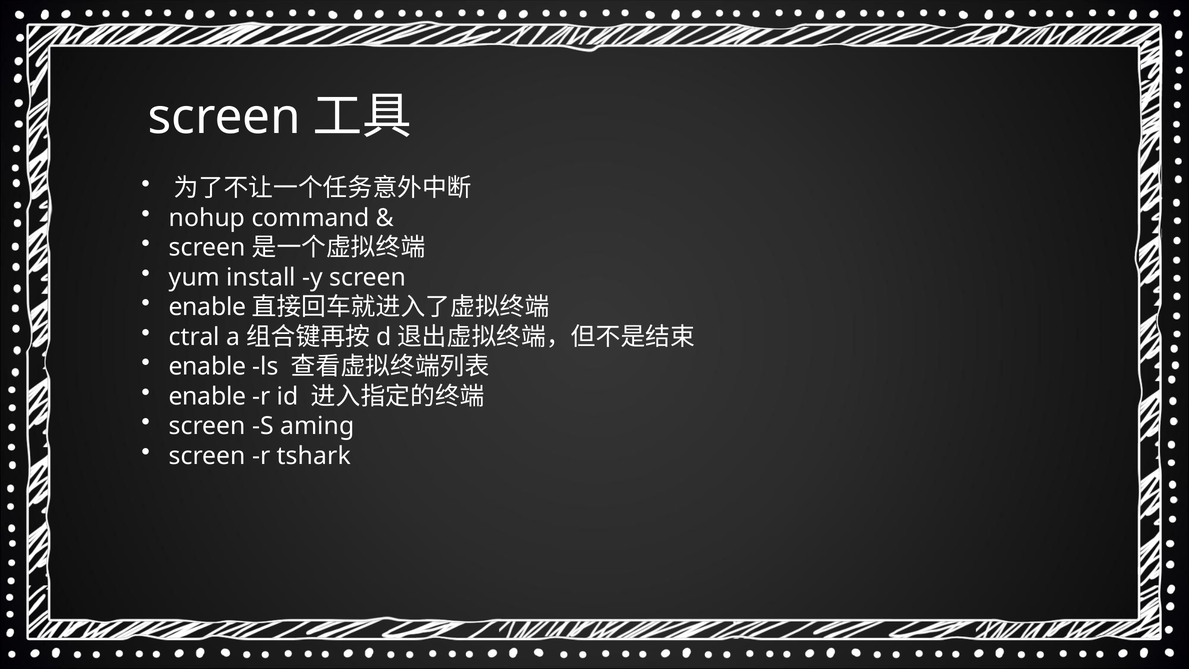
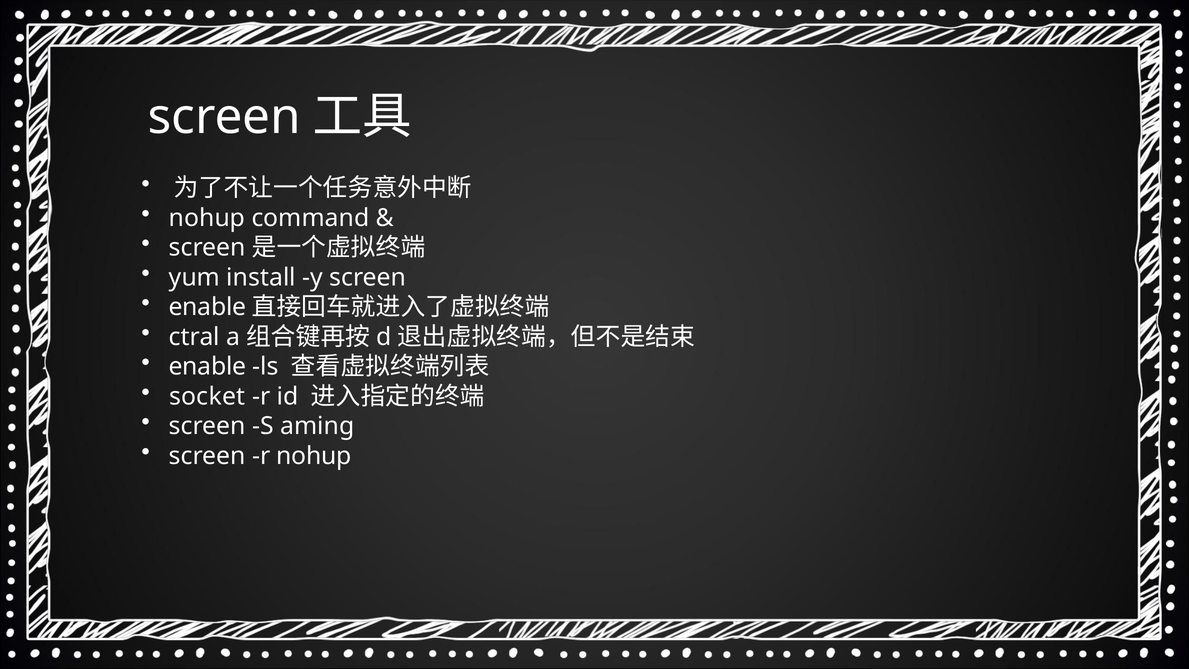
enable at (207, 396): enable -> socket
r tshark: tshark -> nohup
